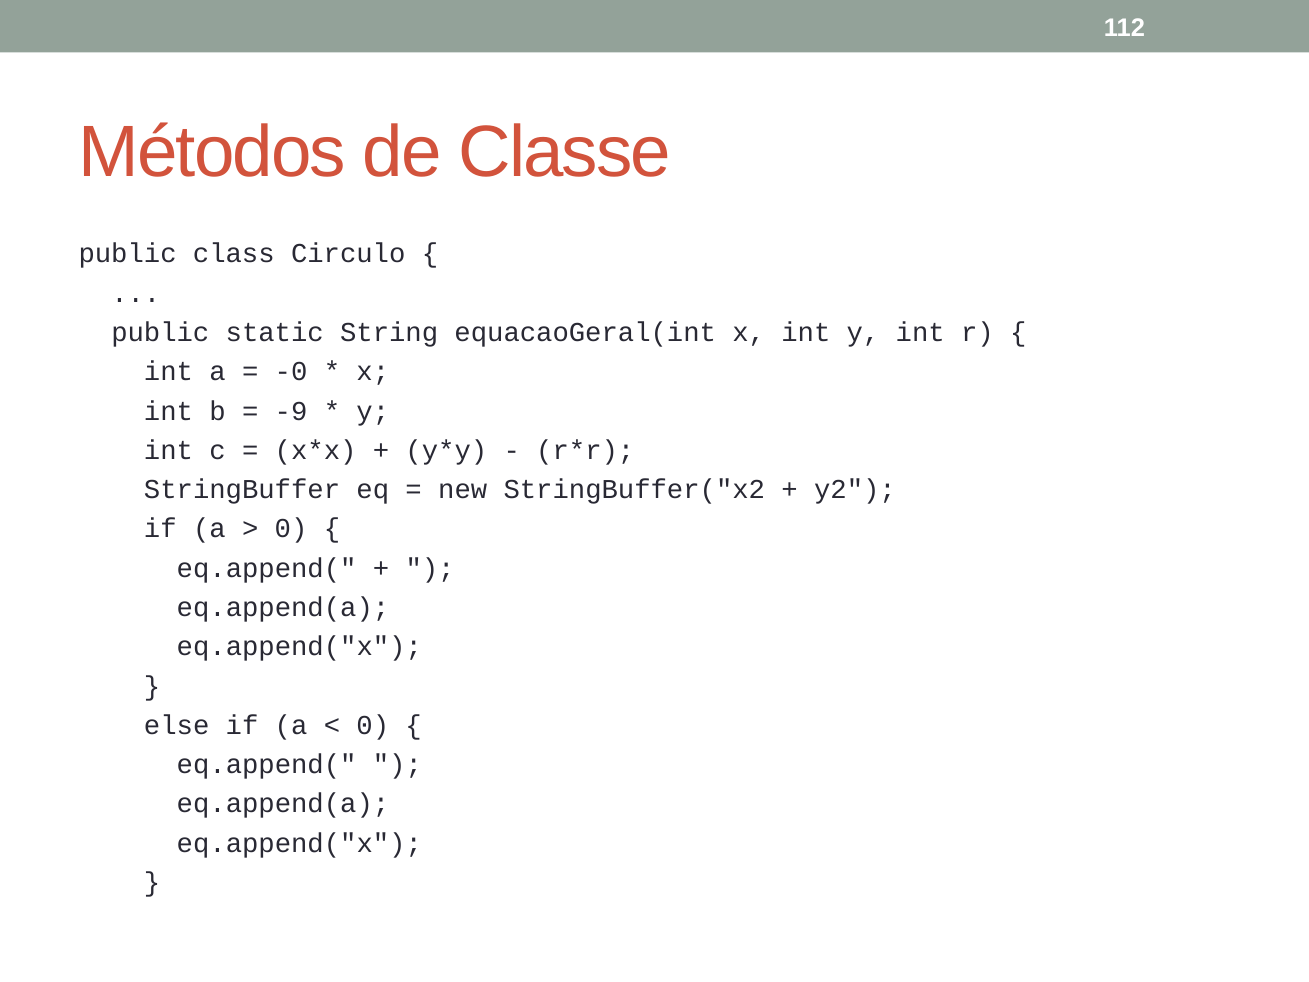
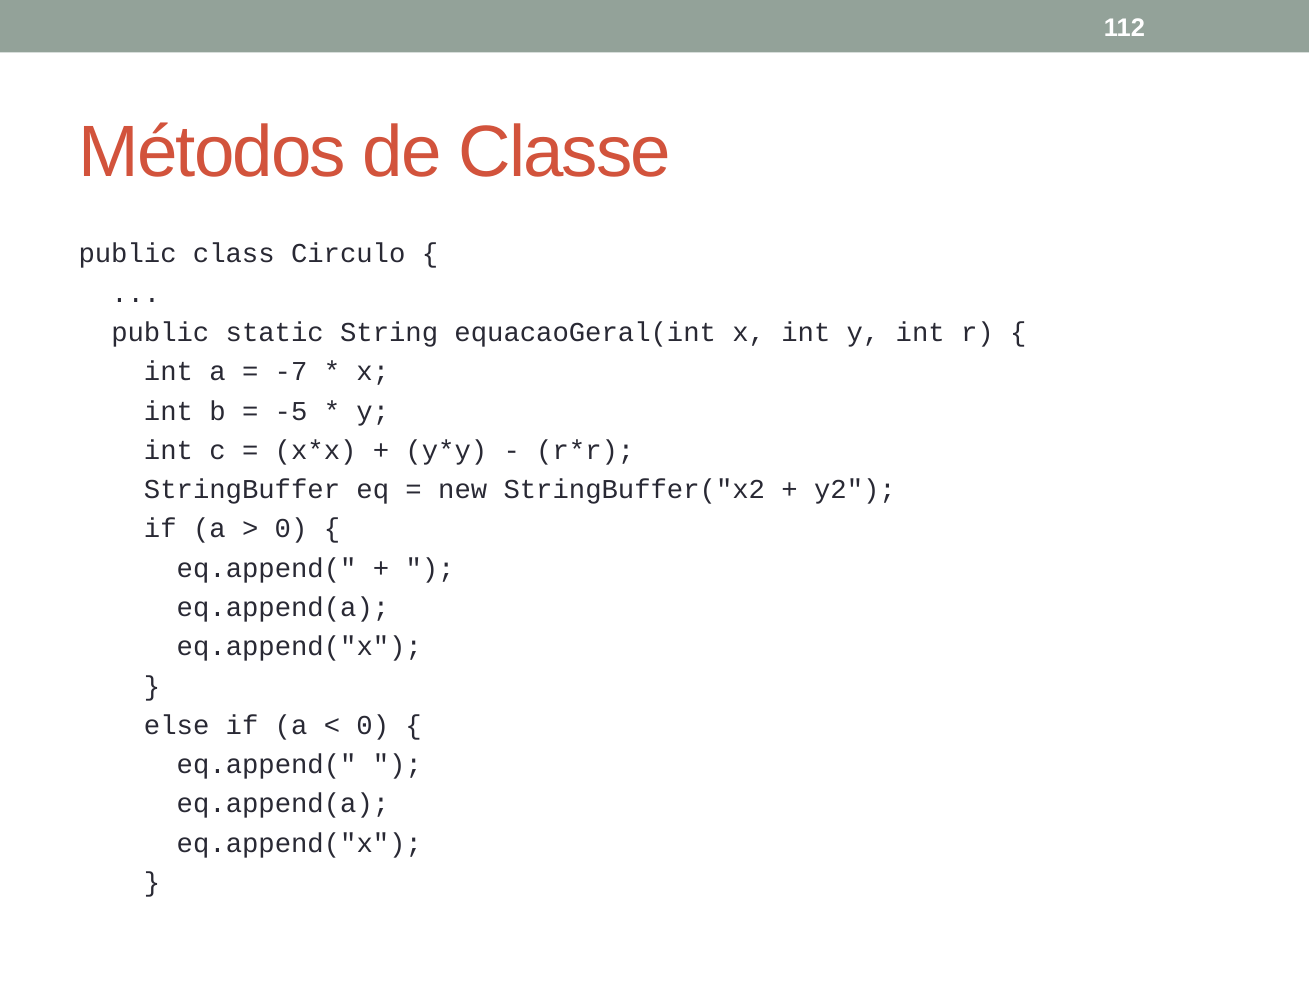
-0: -0 -> -7
-9: -9 -> -5
